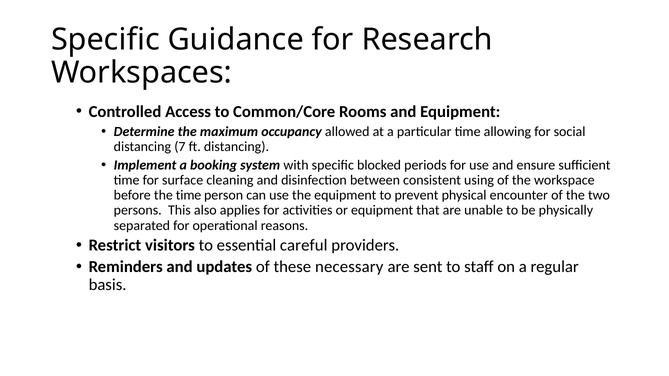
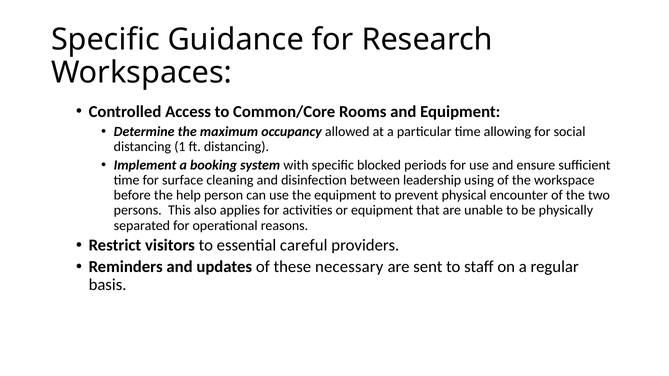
7: 7 -> 1
consistent: consistent -> leadership
the time: time -> help
